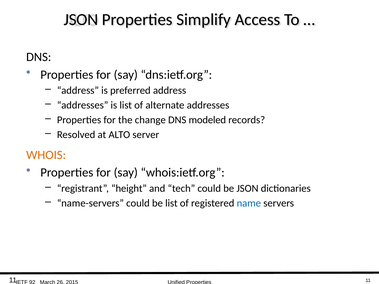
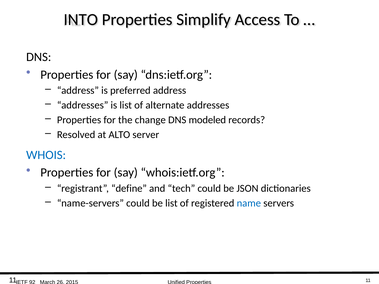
JSON at (81, 20): JSON -> INTO
WHOIS colour: orange -> blue
height: height -> define
